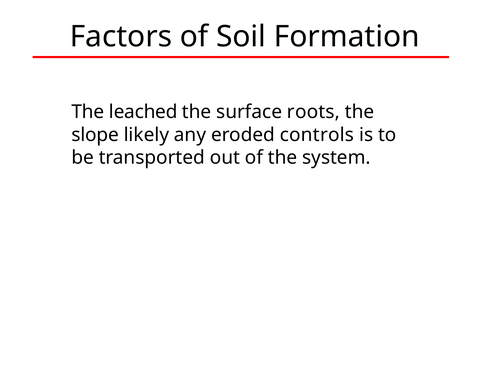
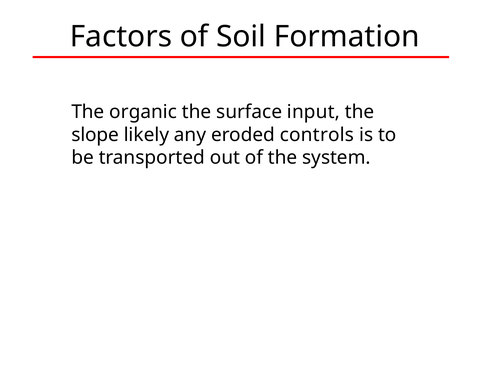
leached: leached -> organic
roots: roots -> input
